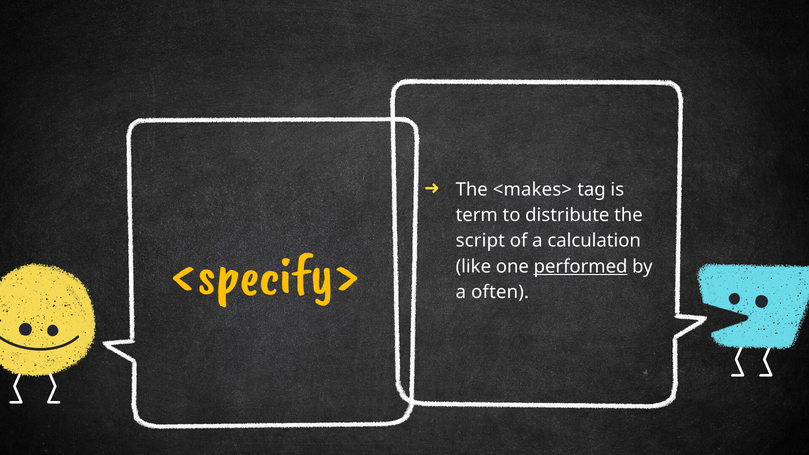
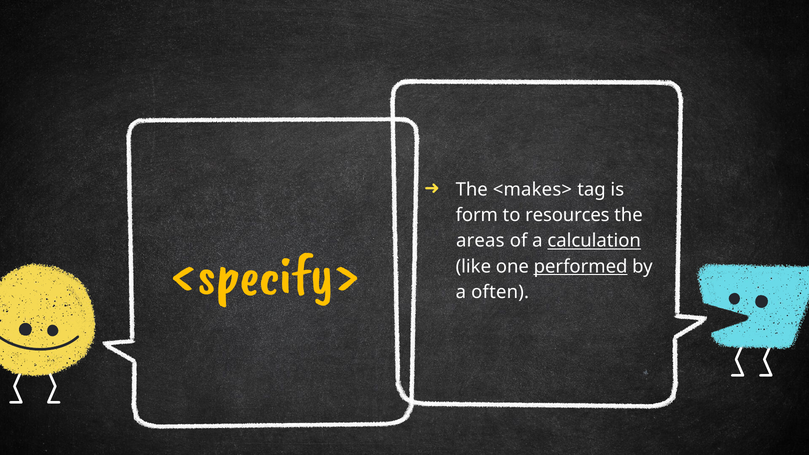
term: term -> form
distribute: distribute -> resources
script: script -> areas
calculation underline: none -> present
